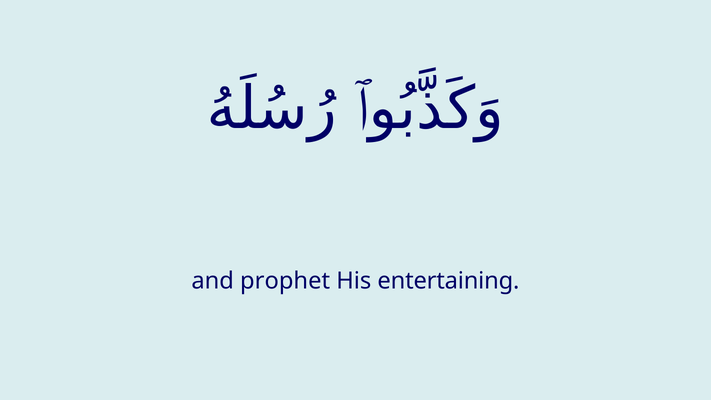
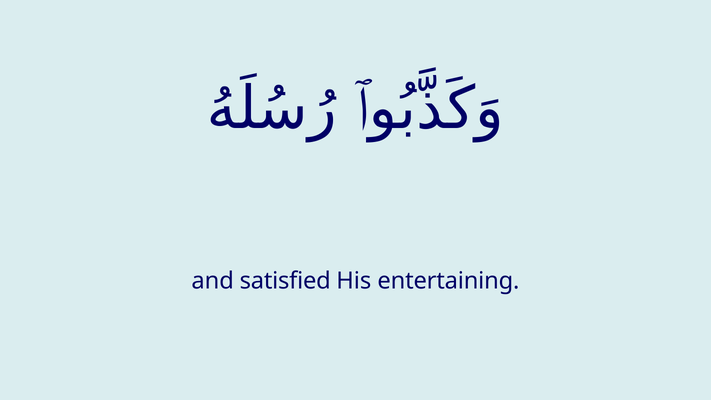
prophet: prophet -> satisfied
